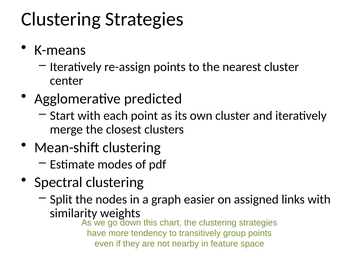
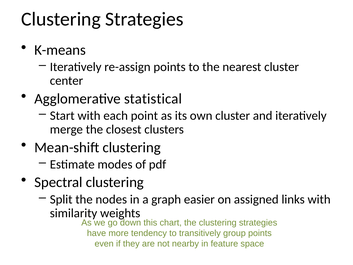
predicted: predicted -> statistical
